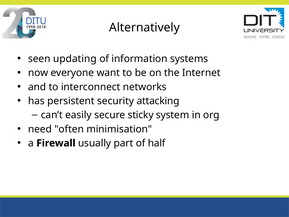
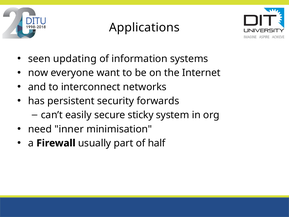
Alternatively: Alternatively -> Applications
attacking: attacking -> forwards
often: often -> inner
